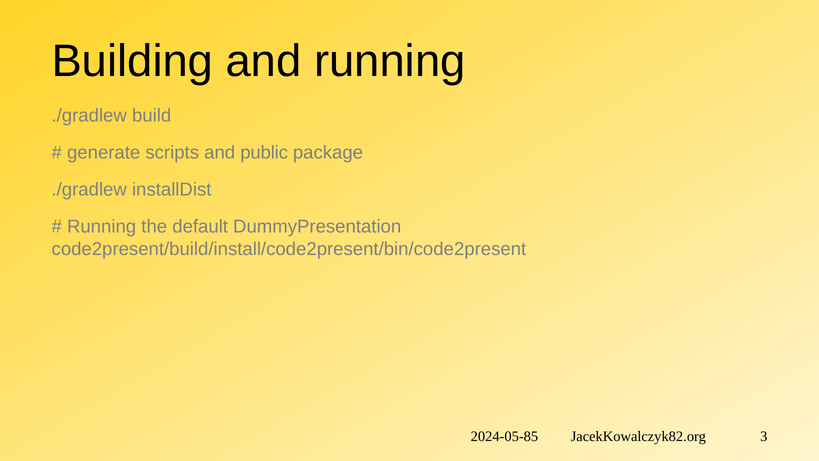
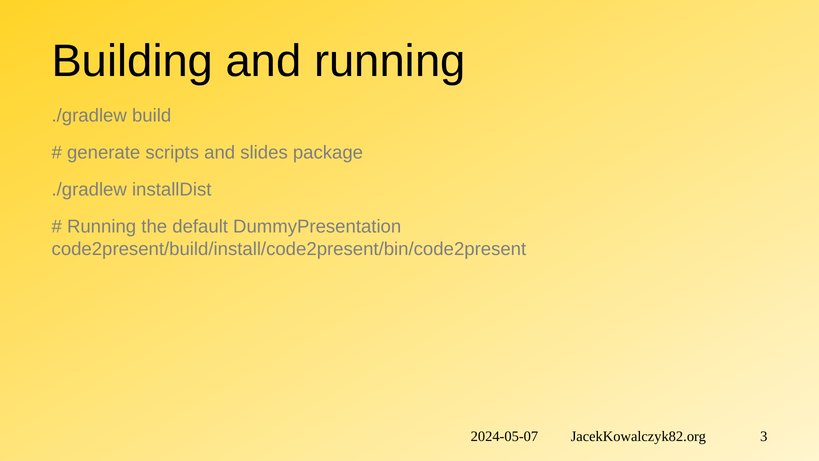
public: public -> slides
2024-05-85: 2024-05-85 -> 2024-05-07
